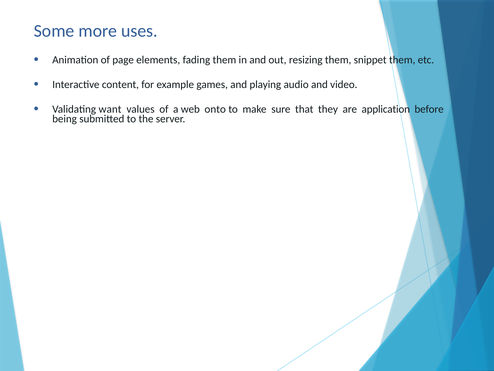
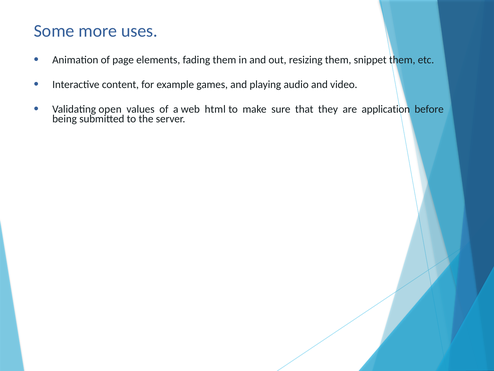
want: want -> open
onto: onto -> html
